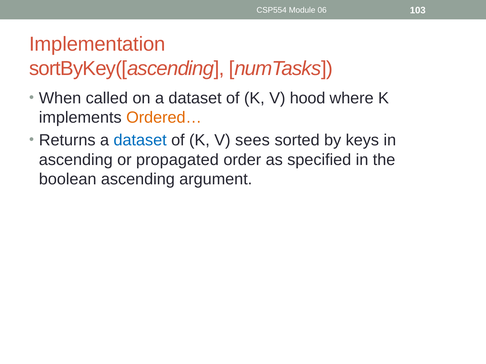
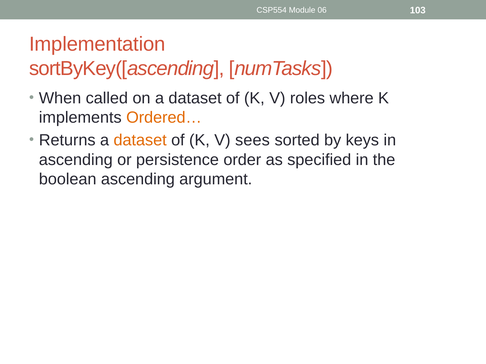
hood: hood -> roles
dataset at (140, 140) colour: blue -> orange
propagated: propagated -> persistence
